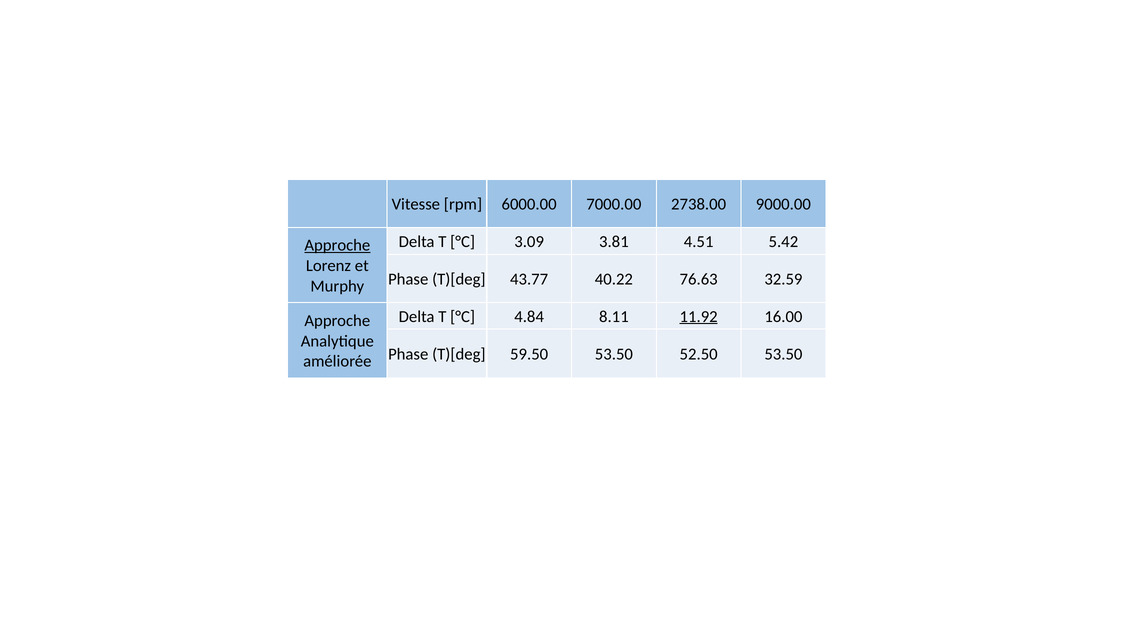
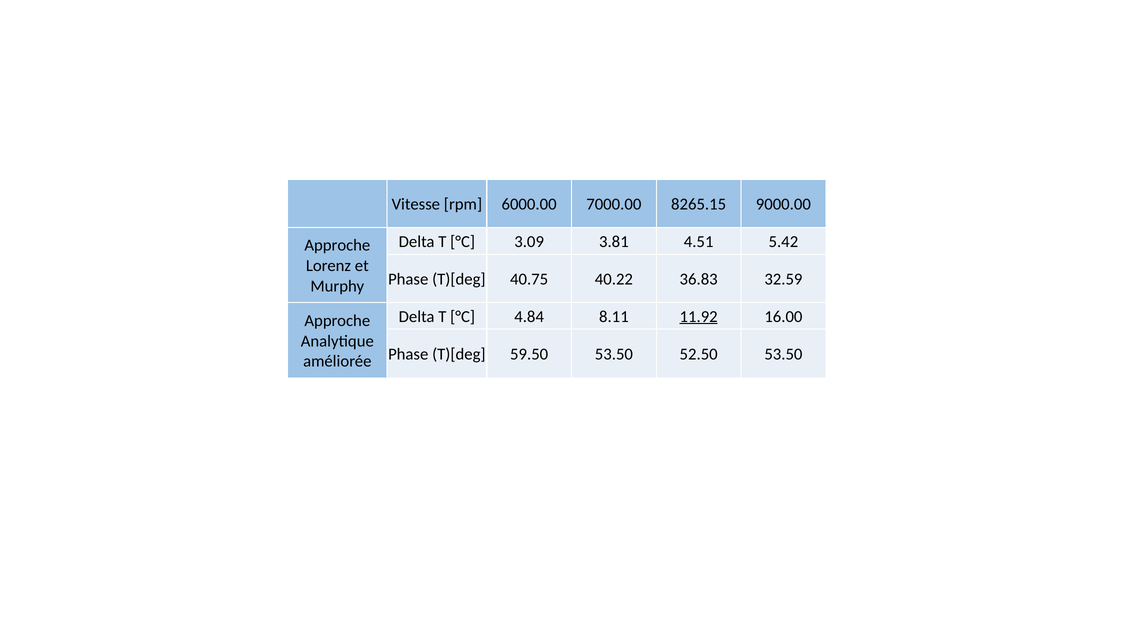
2738.00: 2738.00 -> 8265.15
Approche at (337, 245) underline: present -> none
43.77: 43.77 -> 40.75
76.63: 76.63 -> 36.83
